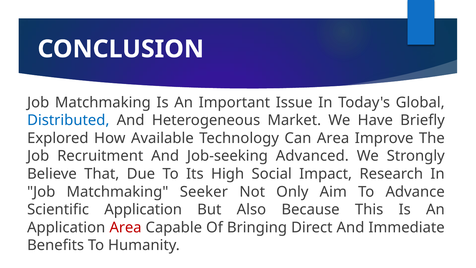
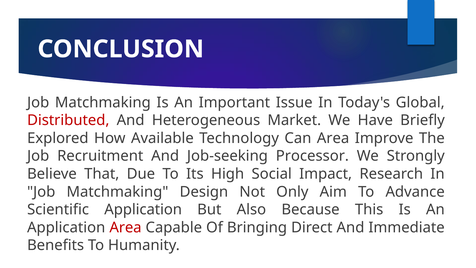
Distributed colour: blue -> red
Advanced: Advanced -> Processor
Seeker: Seeker -> Design
